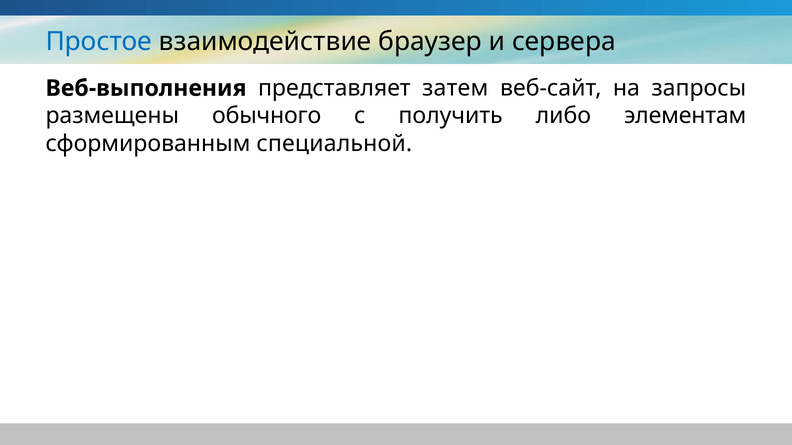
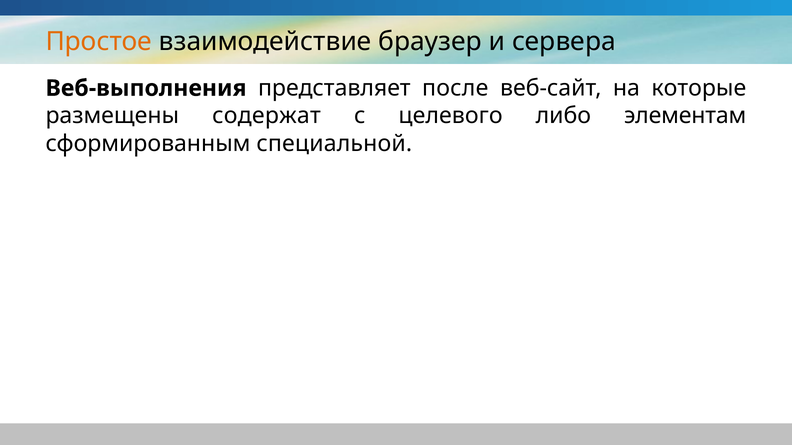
Простое colour: blue -> orange
затем: затем -> после
запросы: запросы -> которые
обычного: обычного -> содержат
получить: получить -> целевого
